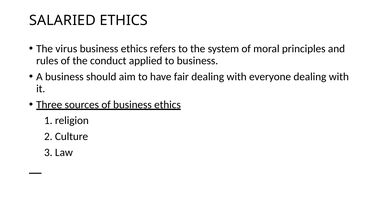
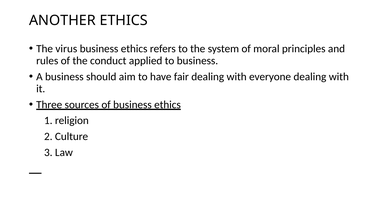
SALARIED: SALARIED -> ANOTHER
